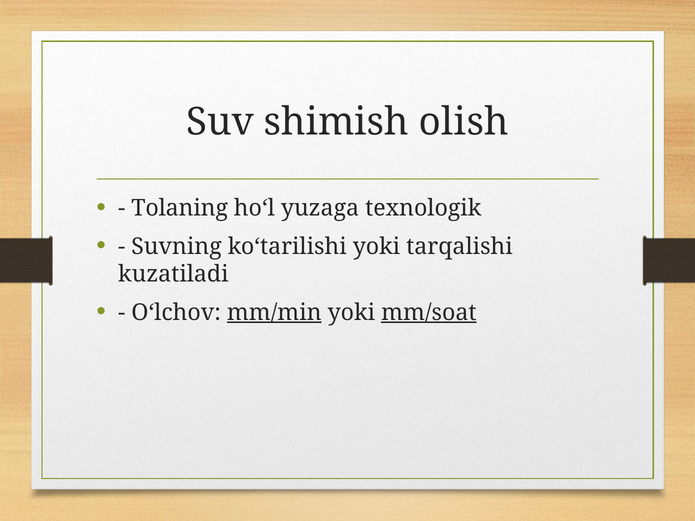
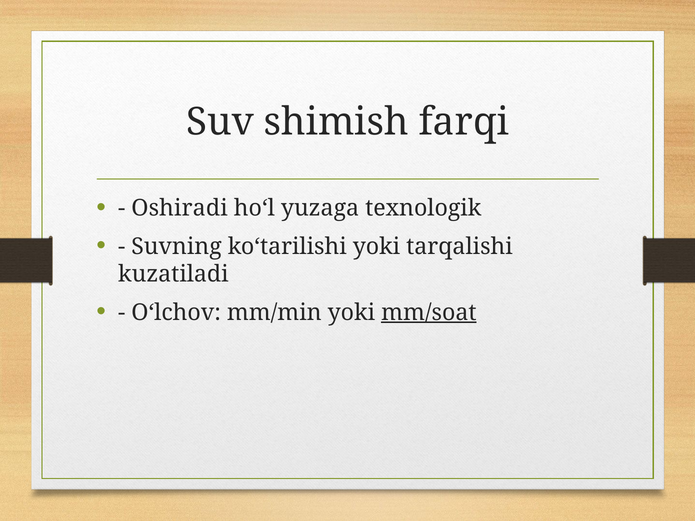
olish: olish -> farqi
Tolaning: Tolaning -> Oshiradi
mm/min underline: present -> none
